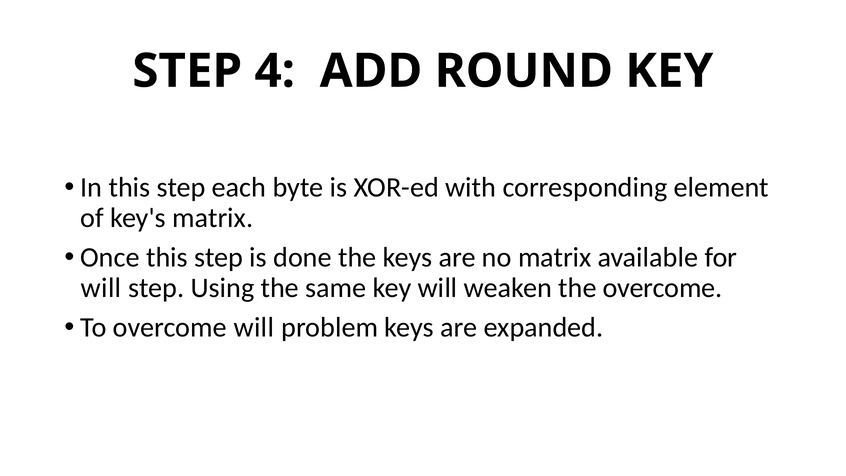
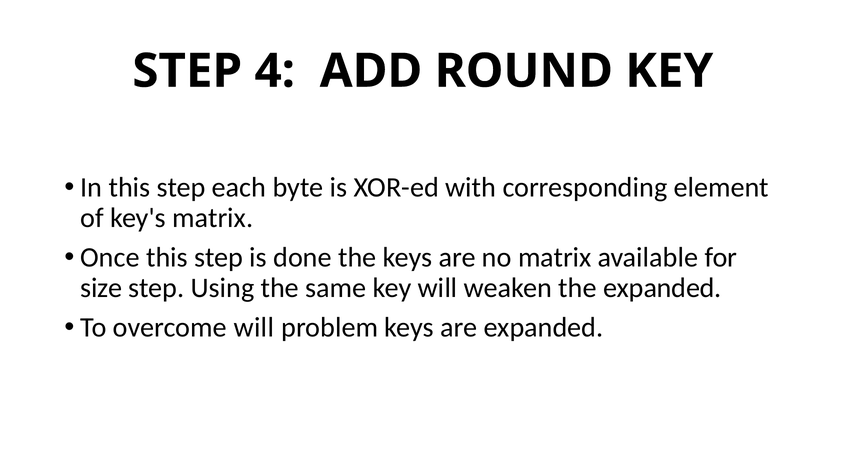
will at (101, 288): will -> size
the overcome: overcome -> expanded
